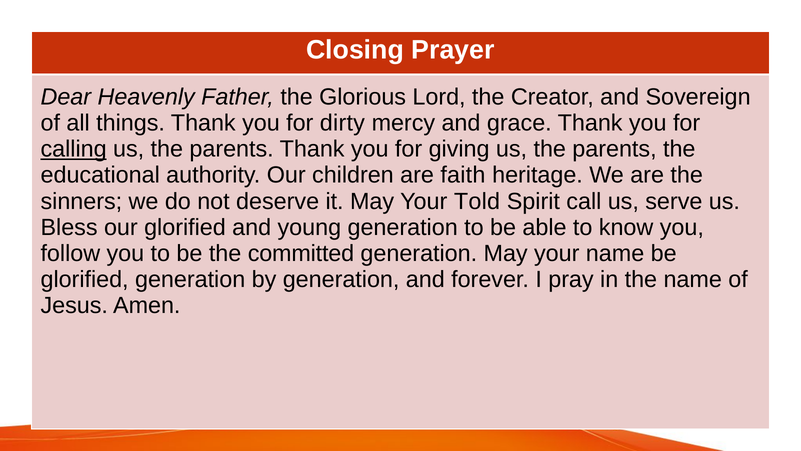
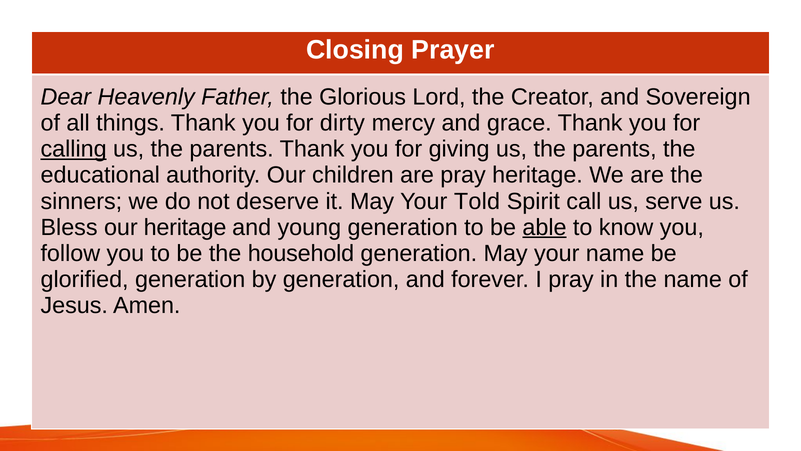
are faith: faith -> pray
our glorified: glorified -> heritage
able underline: none -> present
committed: committed -> household
